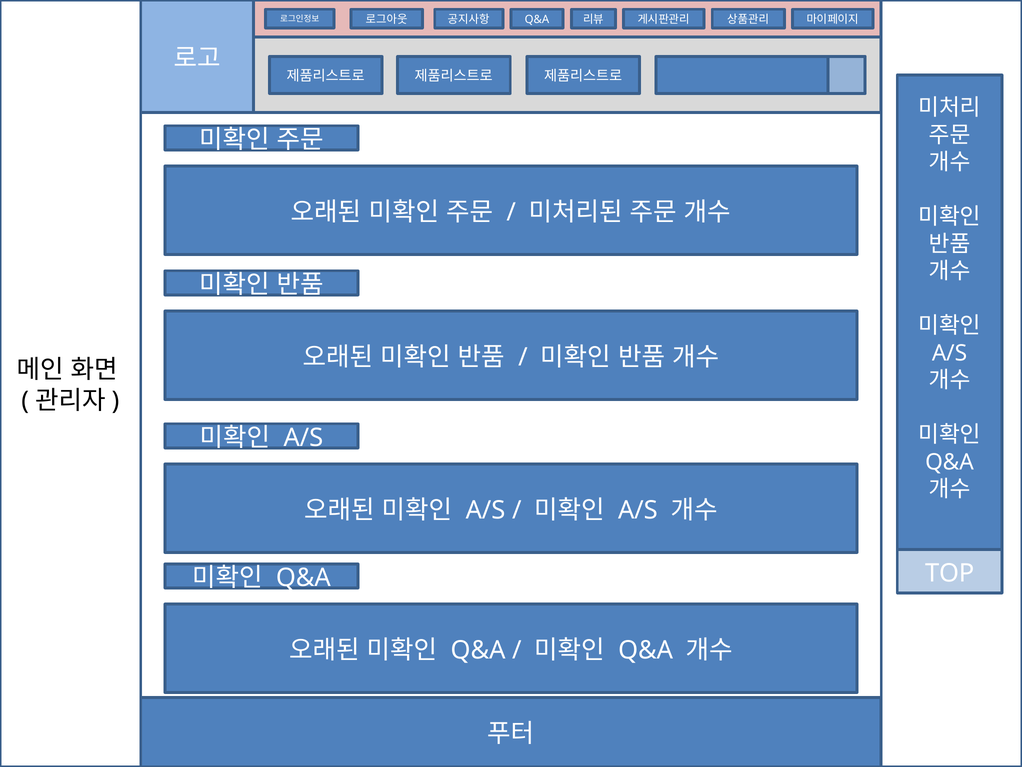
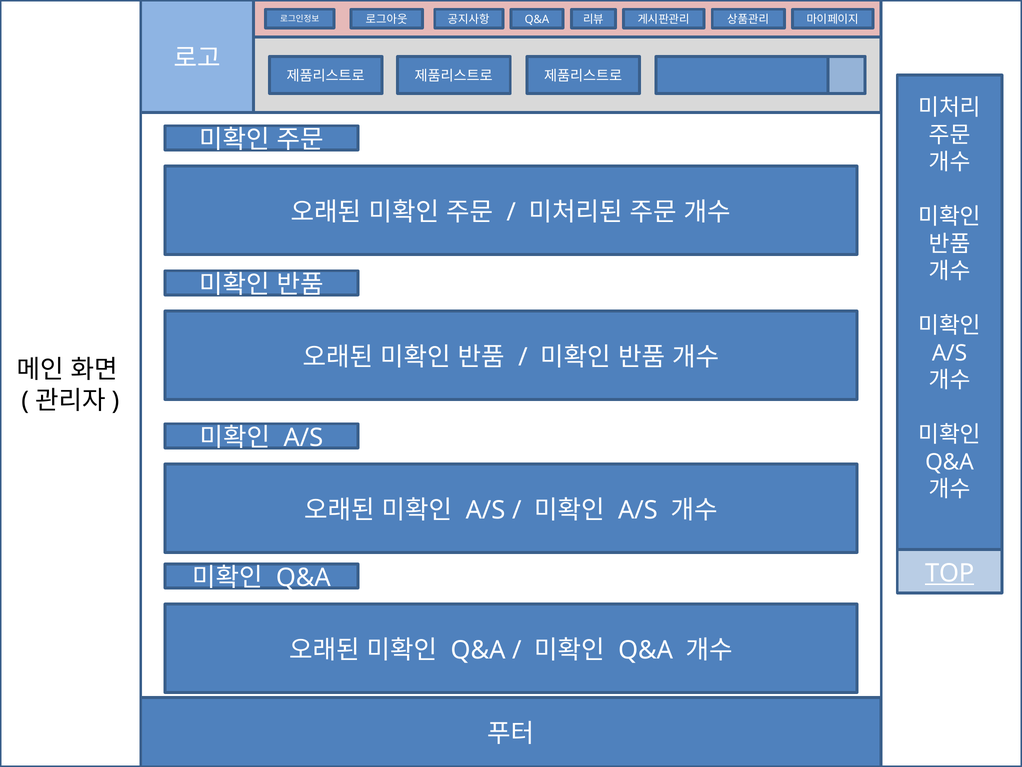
TOP underline: none -> present
